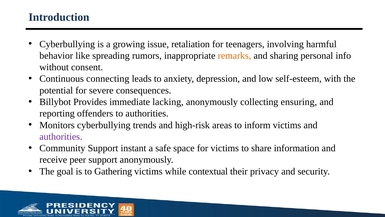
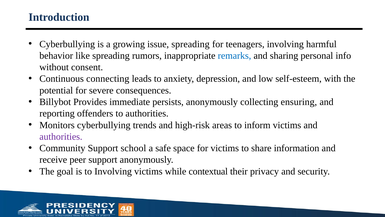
issue retaliation: retaliation -> spreading
remarks colour: orange -> blue
lacking: lacking -> persists
instant: instant -> school
to Gathering: Gathering -> Involving
